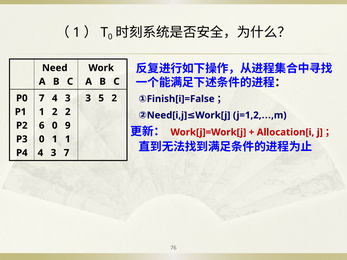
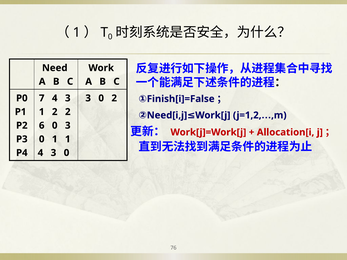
5 at (101, 98): 5 -> 0
6 0 9: 9 -> 3
4 3 7: 7 -> 0
